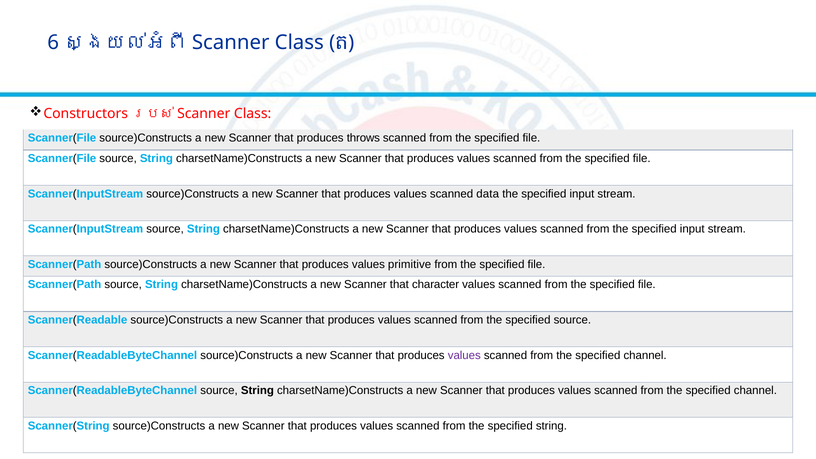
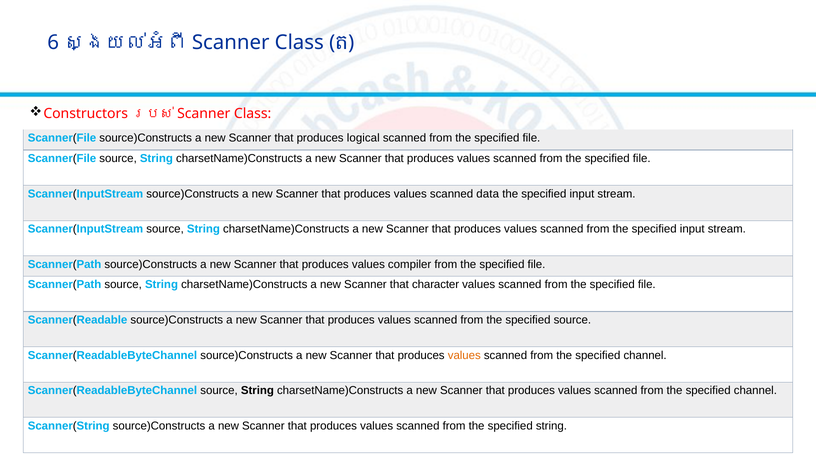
throws: throws -> logical
primitive: primitive -> compiler
values at (464, 355) colour: purple -> orange
